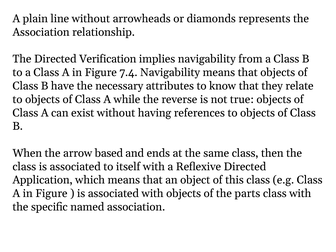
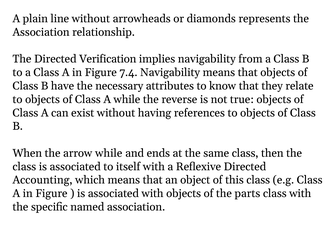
arrow based: based -> while
Application: Application -> Accounting
